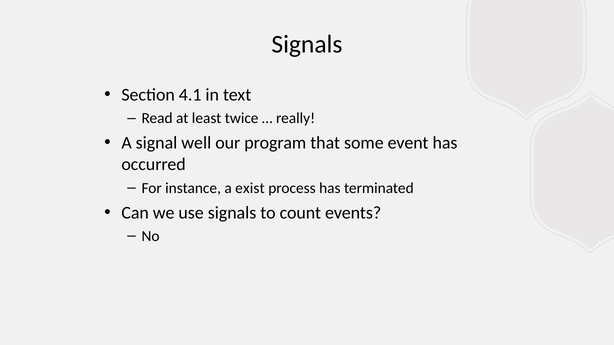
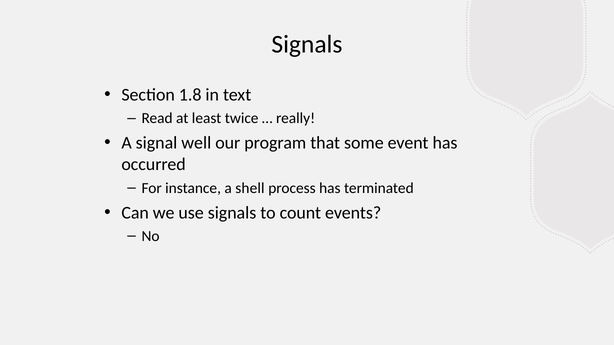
4.1: 4.1 -> 1.8
exist: exist -> shell
